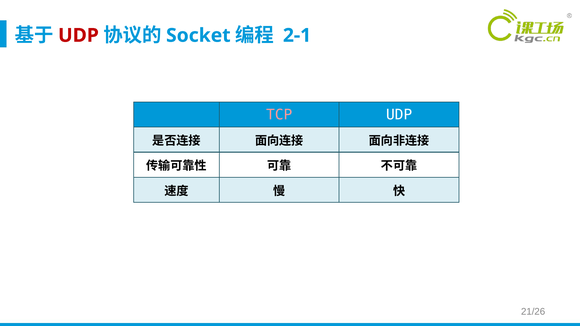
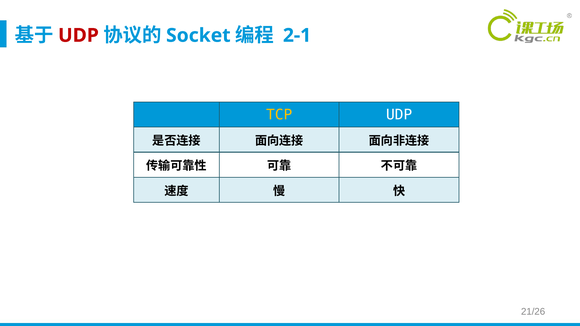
TCP colour: pink -> yellow
